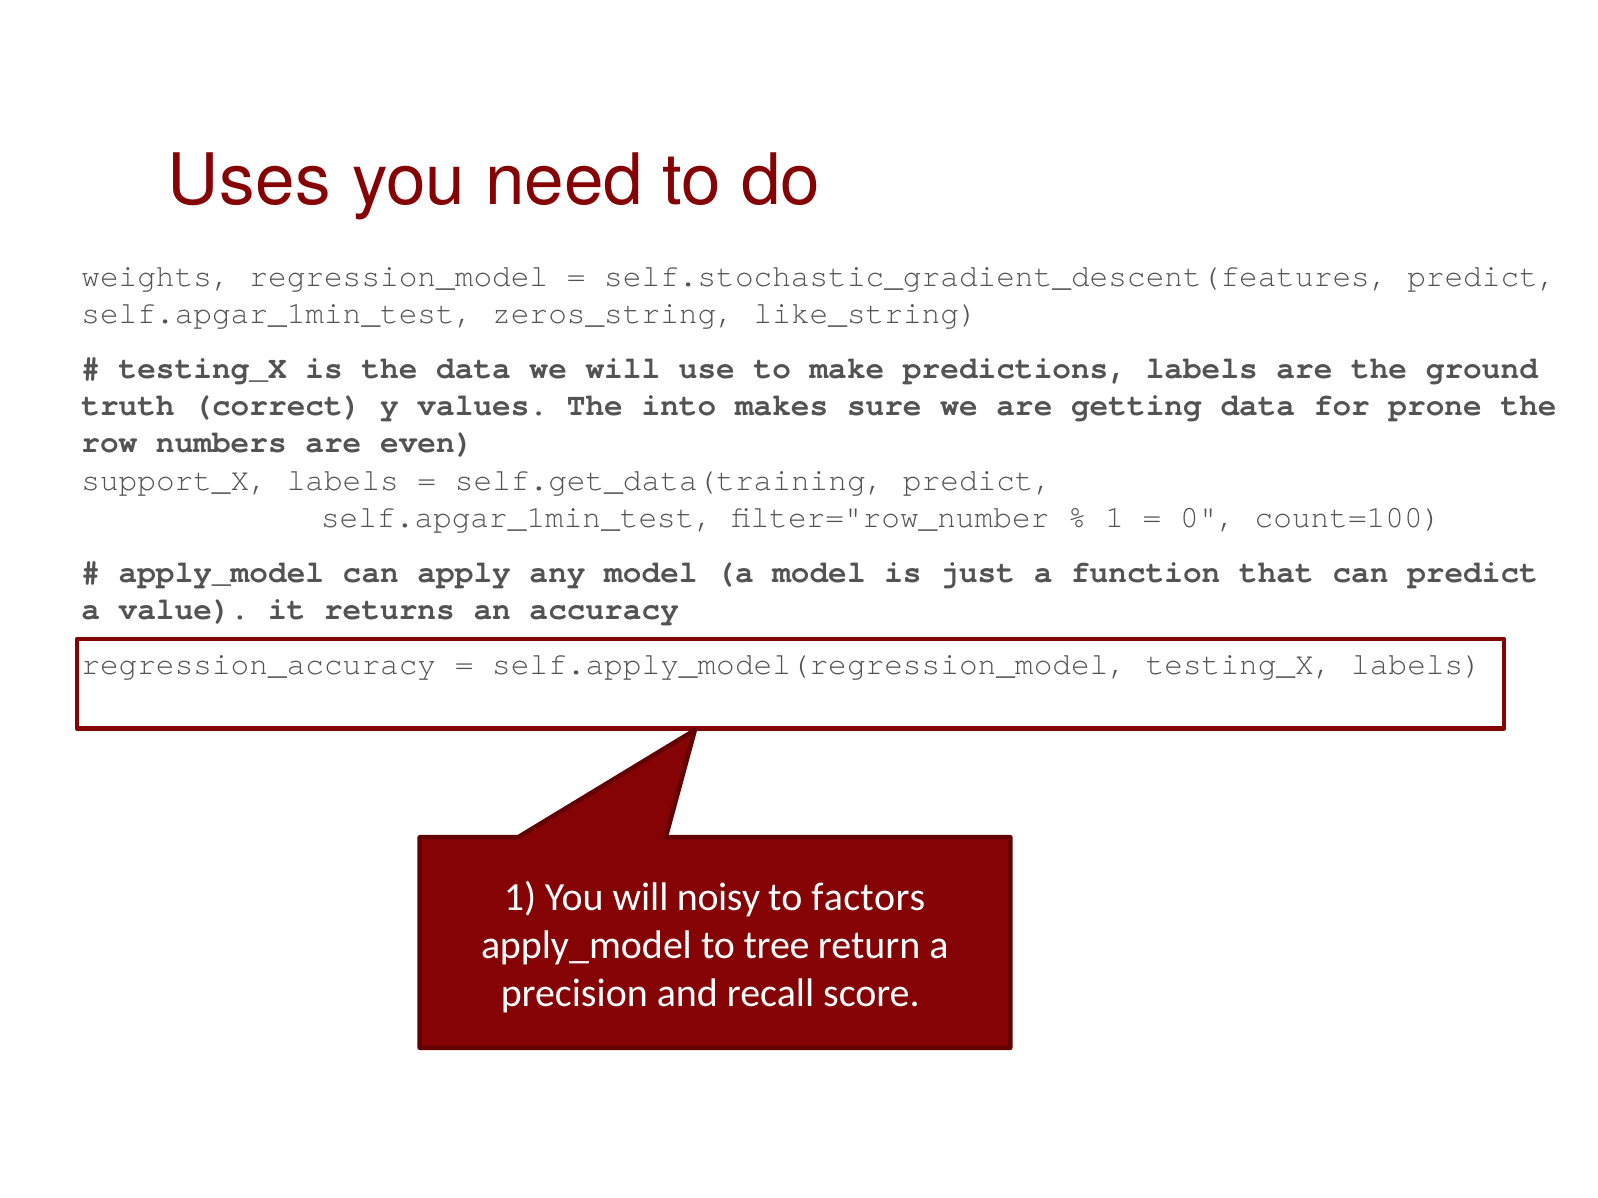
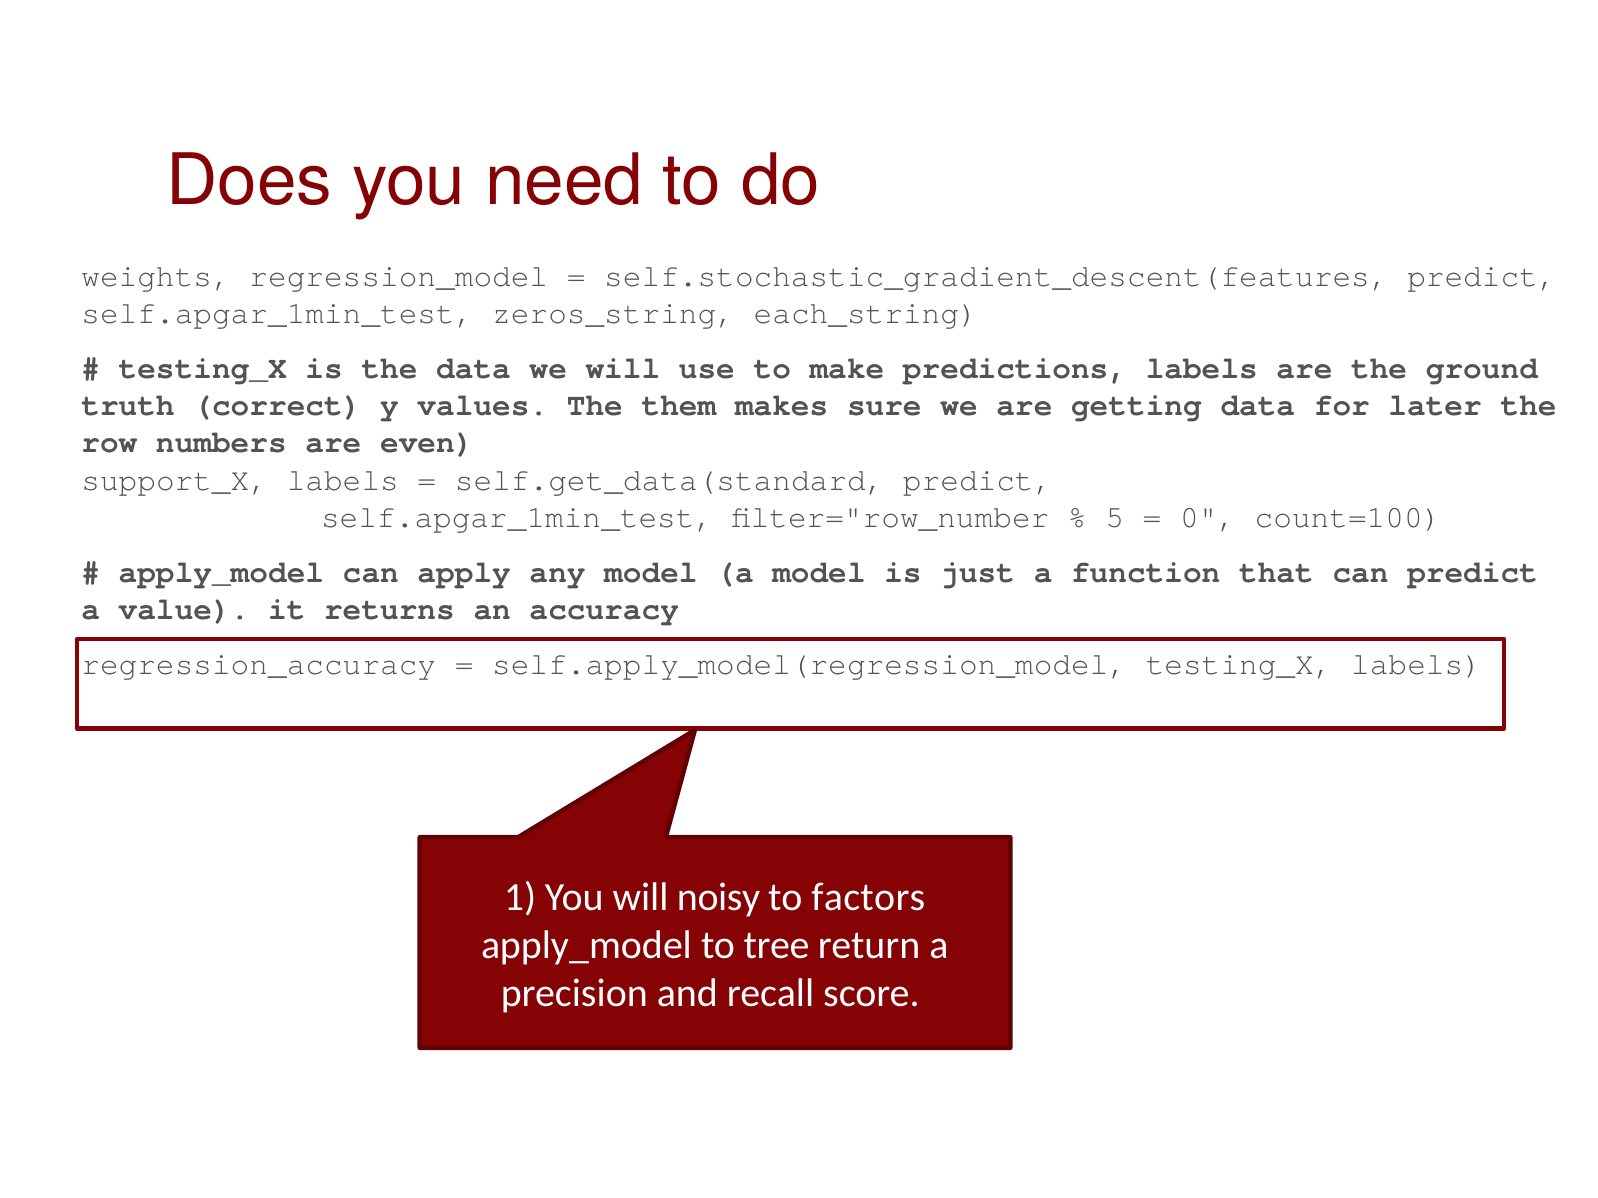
Uses: Uses -> Does
like_string: like_string -> each_string
into: into -> them
prone: prone -> later
self.get_data(training: self.get_data(training -> self.get_data(standard
1 at (1115, 518): 1 -> 5
